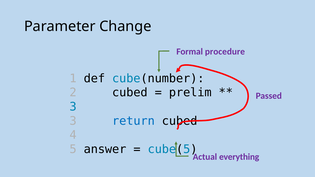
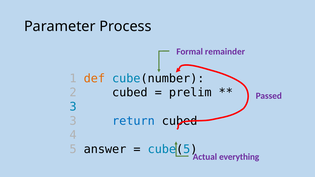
Change: Change -> Process
procedure: procedure -> remainder
def colour: black -> orange
